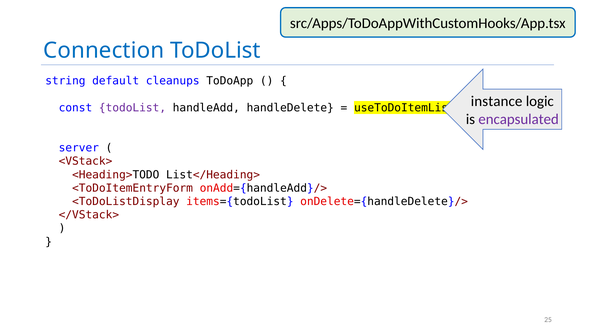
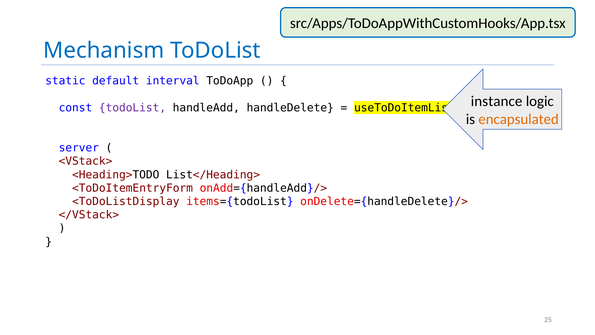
Connection: Connection -> Mechanism
string: string -> static
cleanups: cleanups -> interval
encapsulated colour: purple -> orange
